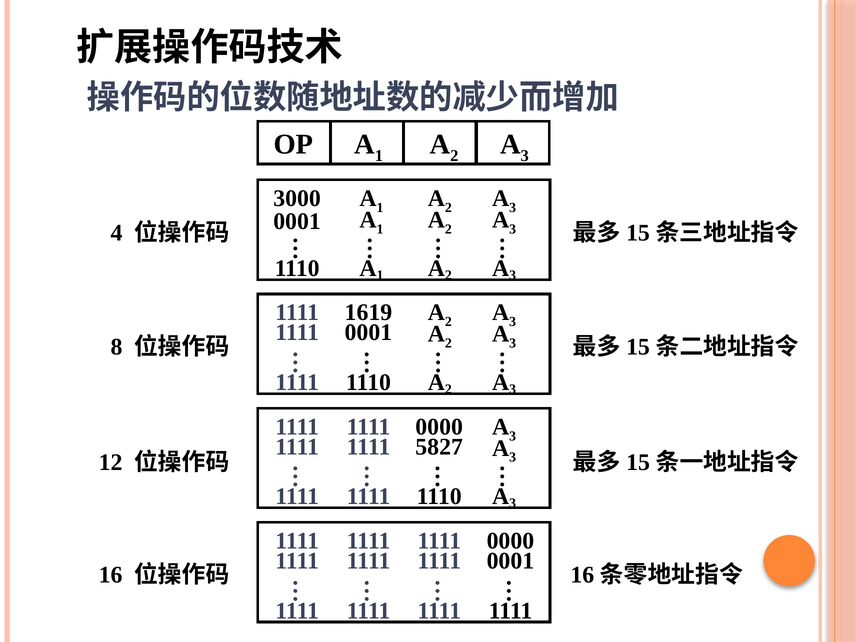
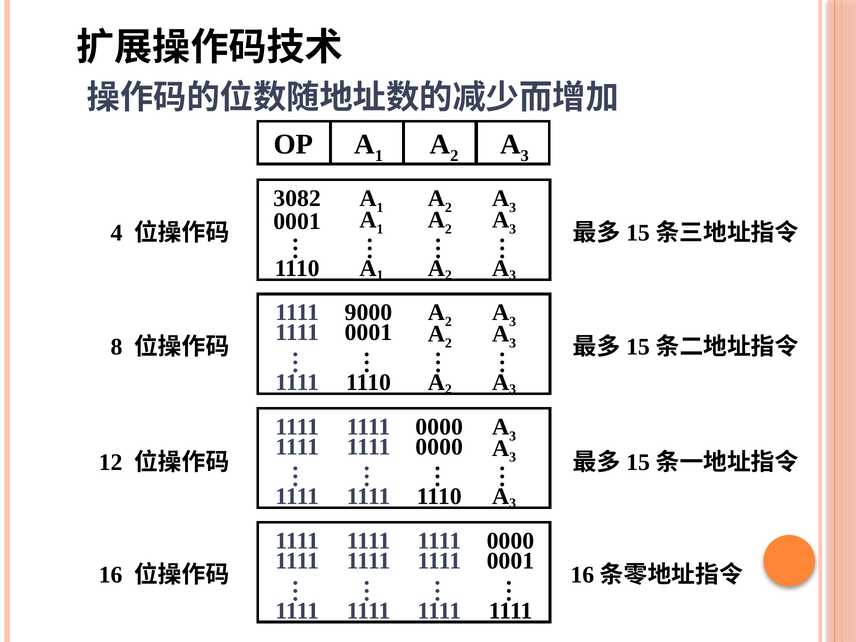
3000: 3000 -> 3082
1619: 1619 -> 9000
5827 at (439, 447): 5827 -> 0000
